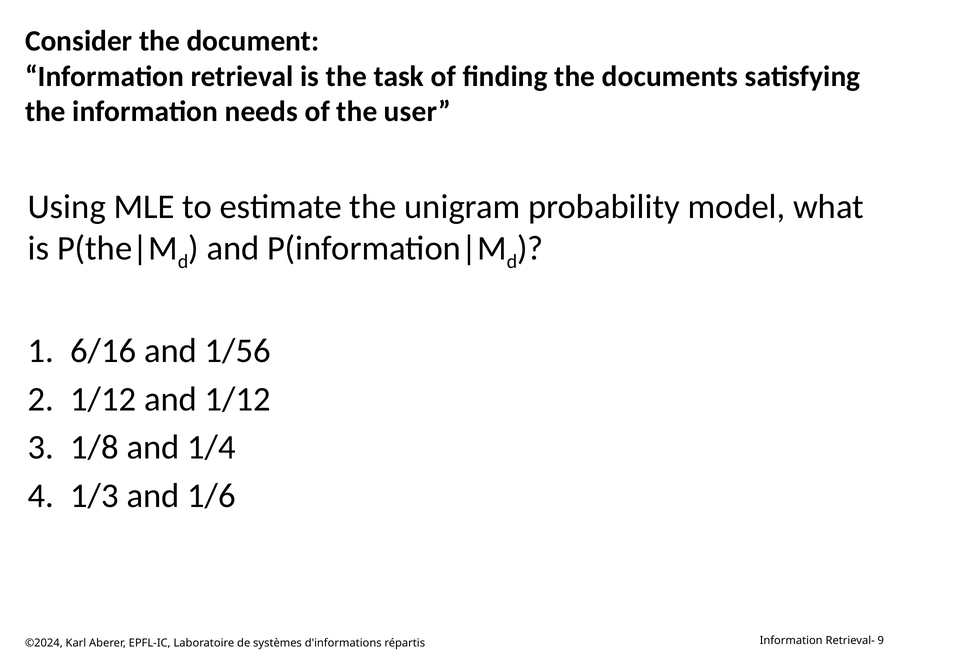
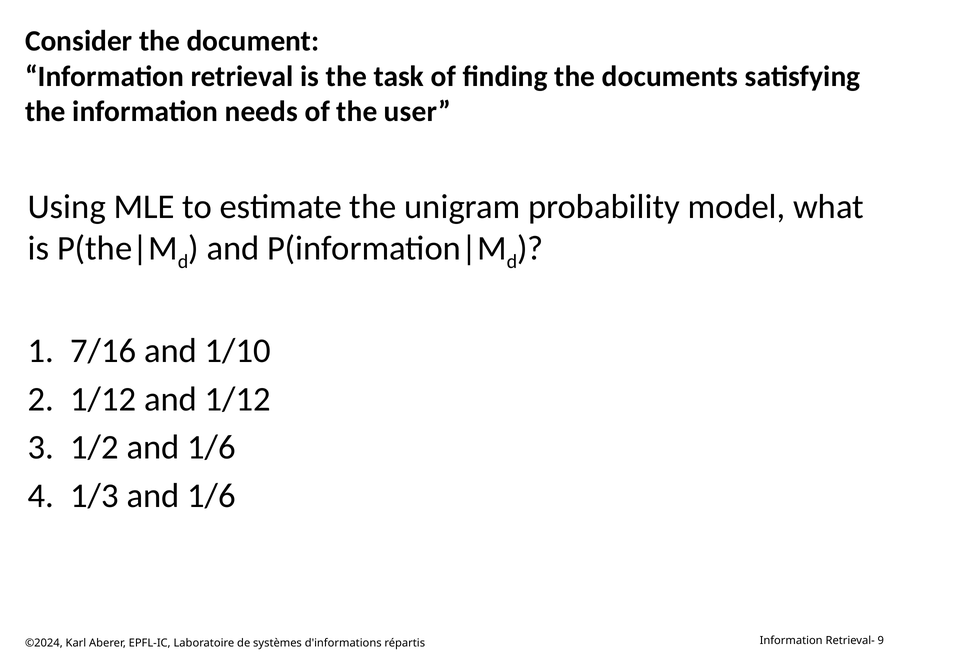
6/16: 6/16 -> 7/16
1/56: 1/56 -> 1/10
1/8: 1/8 -> 1/2
1/4 at (211, 448): 1/4 -> 1/6
